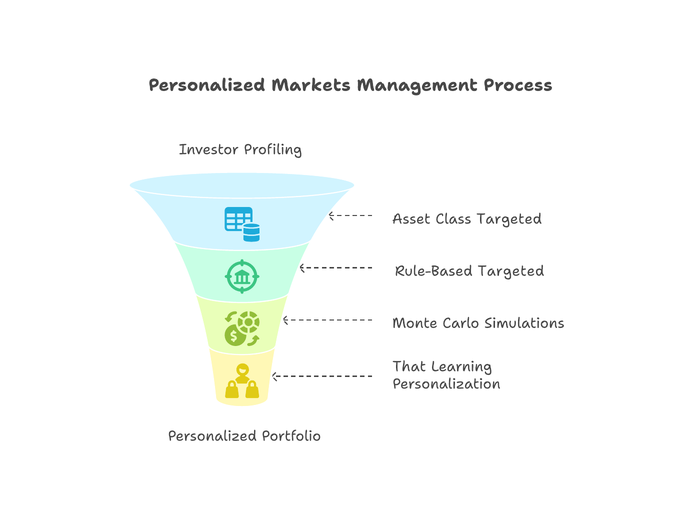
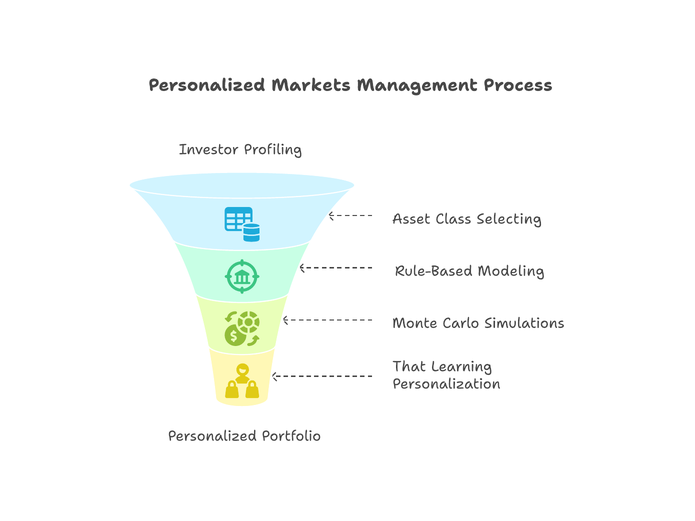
Class Targeted: Targeted -> Selecting
Rule-Based Targeted: Targeted -> Modeling
